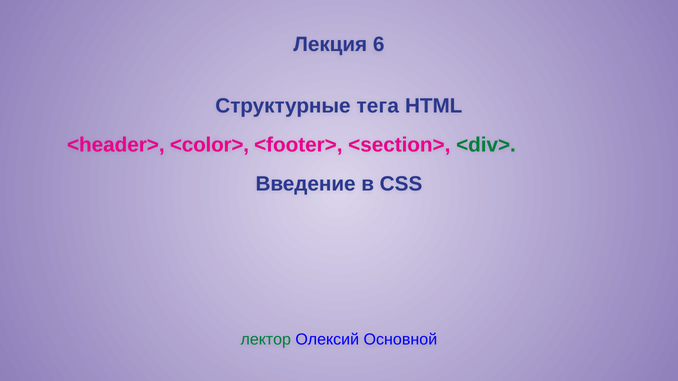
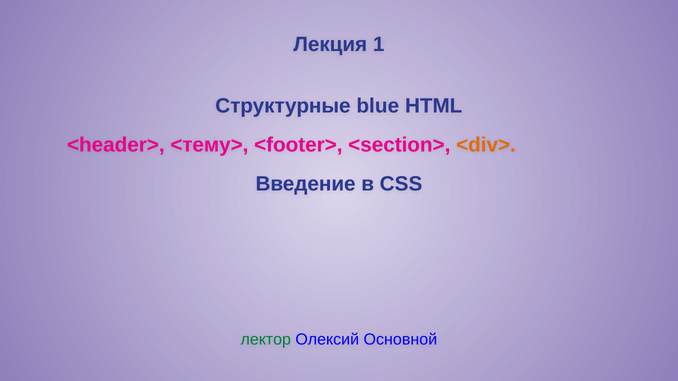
6: 6 -> 1
тега: тега -> blue
<color>: <color> -> <тему>
<div> colour: green -> orange
